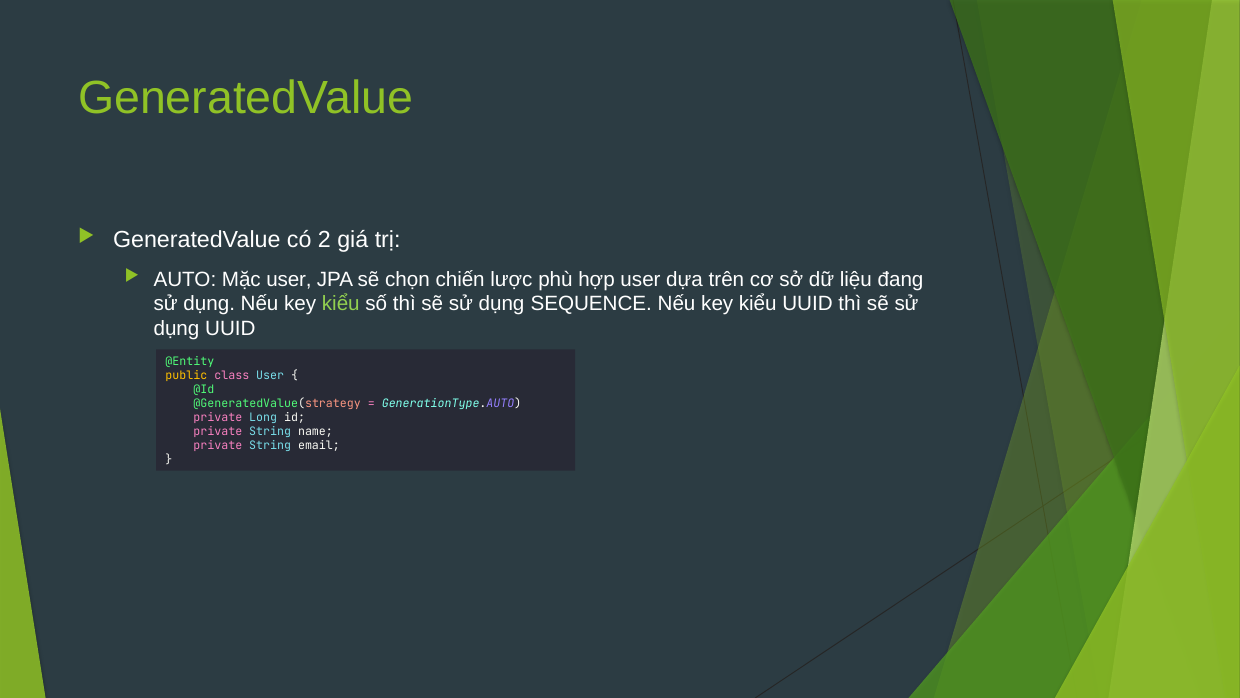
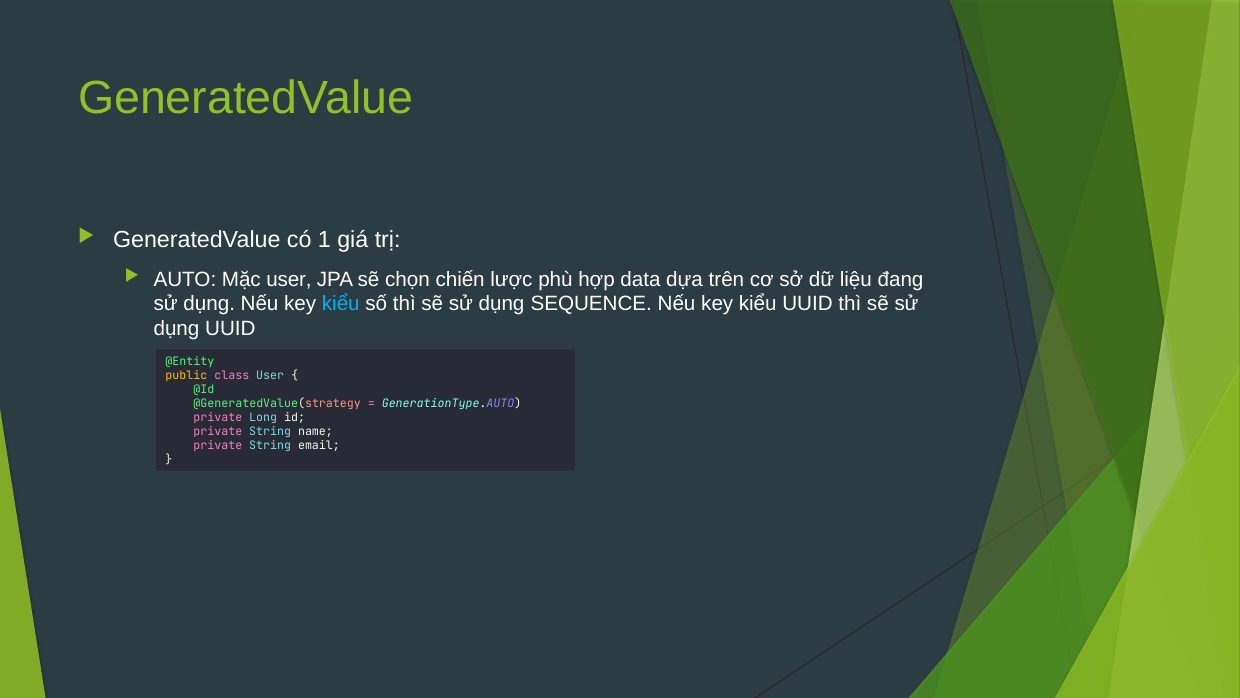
2: 2 -> 1
hợp user: user -> data
kiểu at (341, 304) colour: light green -> light blue
